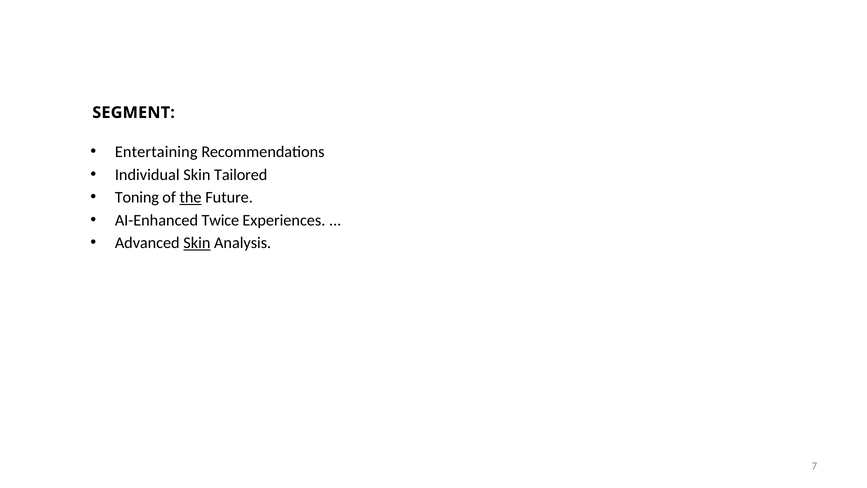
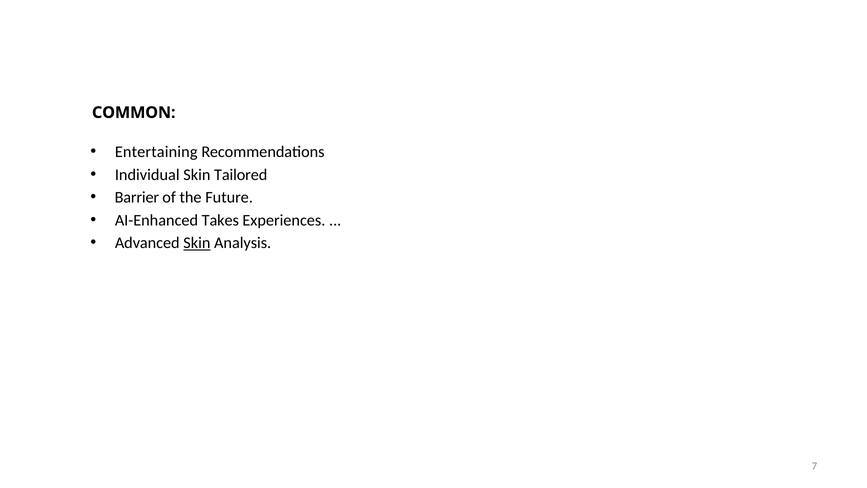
SEGMENT: SEGMENT -> COMMON
Toning: Toning -> Barrier
the underline: present -> none
Twice: Twice -> Takes
